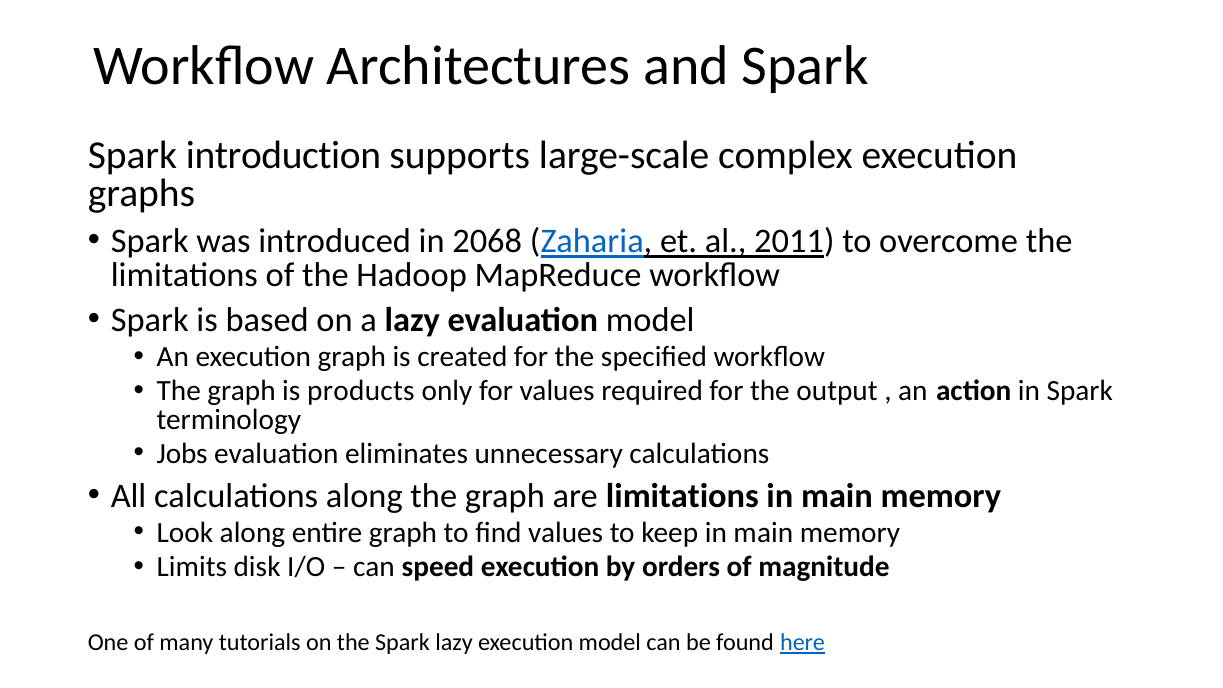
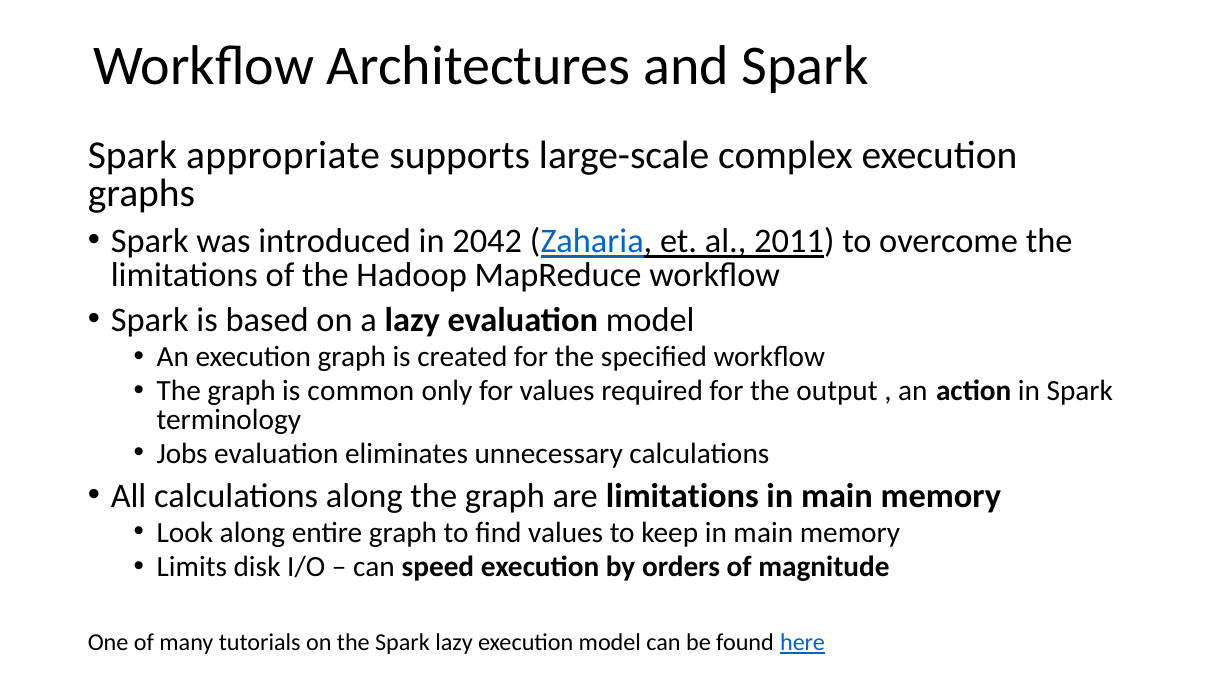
introduction: introduction -> appropriate
2068: 2068 -> 2042
products: products -> common
